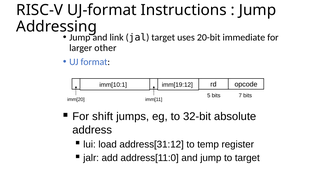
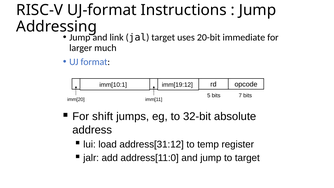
other: other -> much
